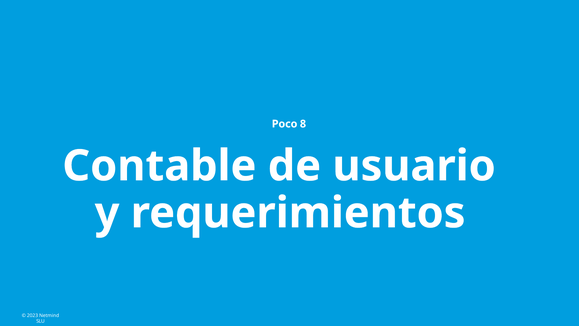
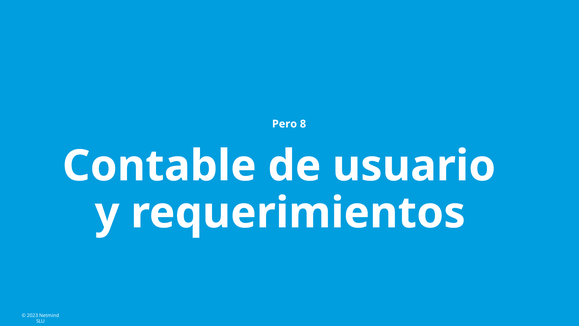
Poco: Poco -> Pero
